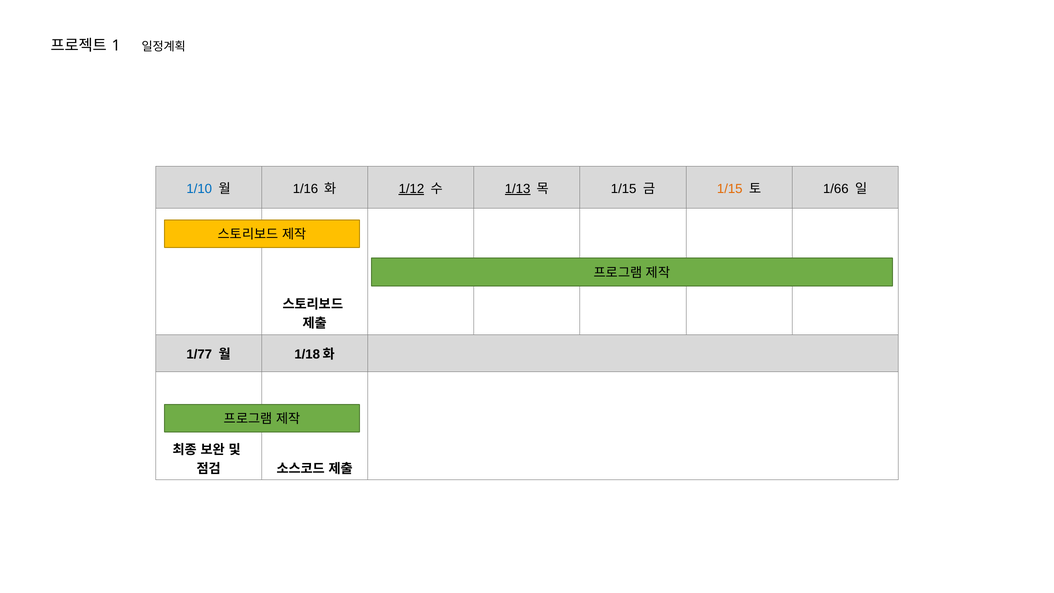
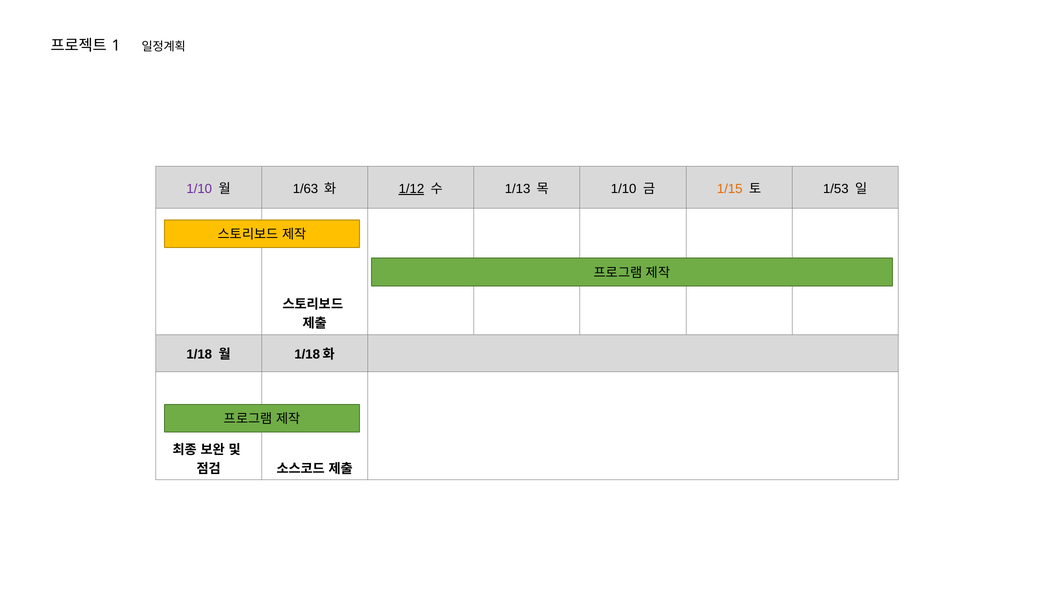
1/10 at (199, 189) colour: blue -> purple
1/16: 1/16 -> 1/63
1/13 underline: present -> none
1/15 at (624, 189): 1/15 -> 1/10
1/66: 1/66 -> 1/53
1/77: 1/77 -> 1/18
